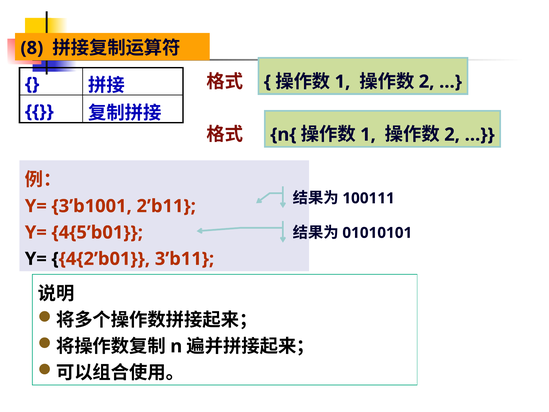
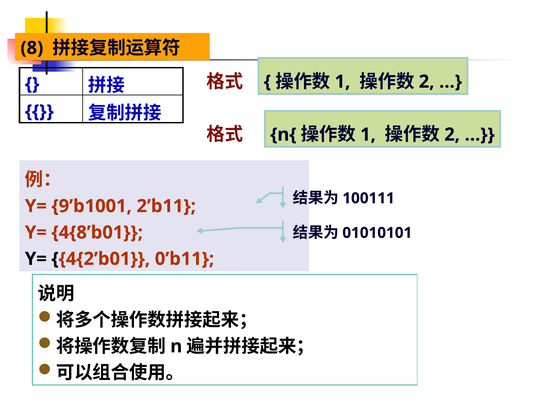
3’b1001: 3’b1001 -> 9’b1001
4{5’b01: 4{5’b01 -> 4{8’b01
3’b11: 3’b11 -> 0’b11
